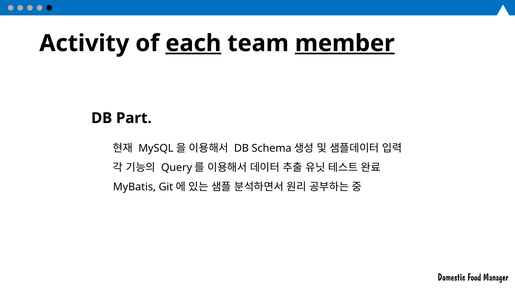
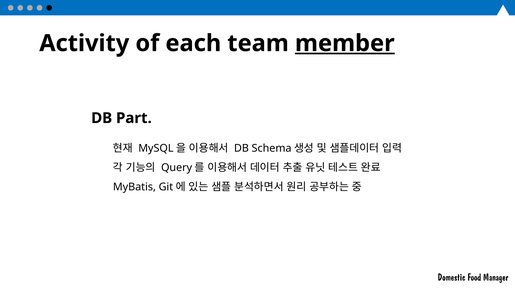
each underline: present -> none
